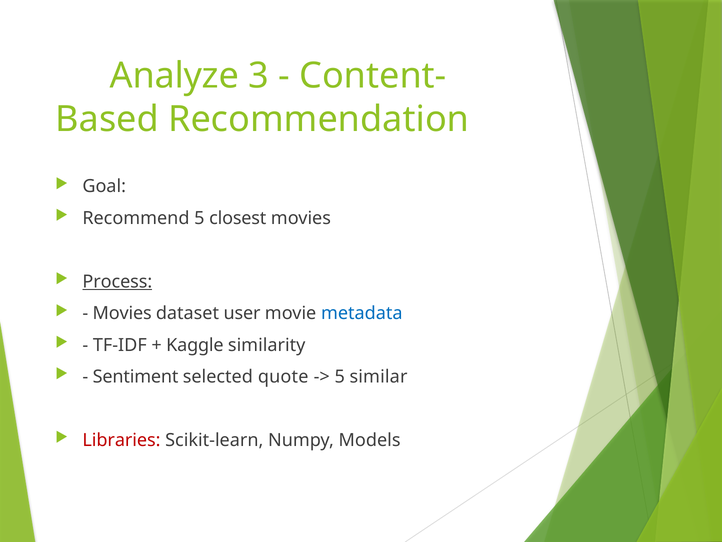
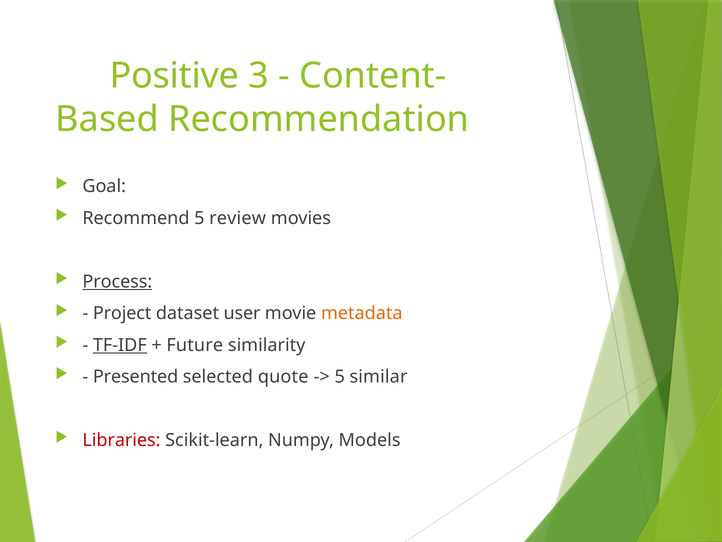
Analyze: Analyze -> Positive
closest: closest -> review
Movies at (122, 313): Movies -> Project
metadata colour: blue -> orange
TF-IDF underline: none -> present
Kaggle: Kaggle -> Future
Sentiment: Sentiment -> Presented
